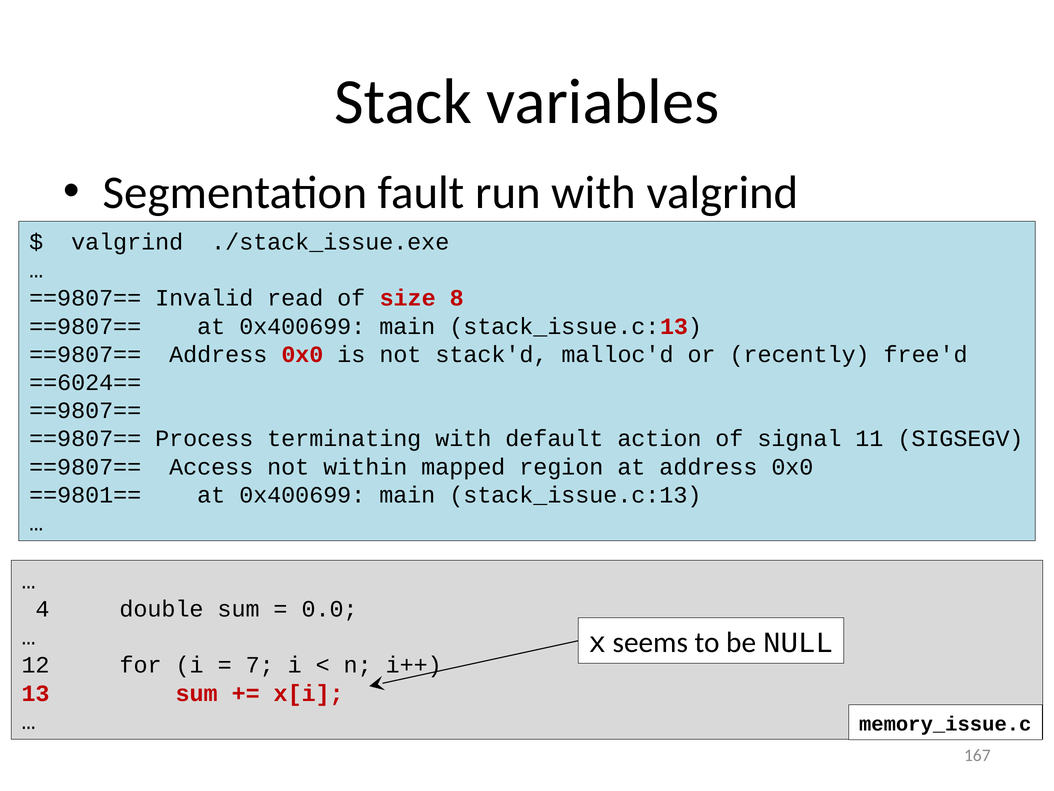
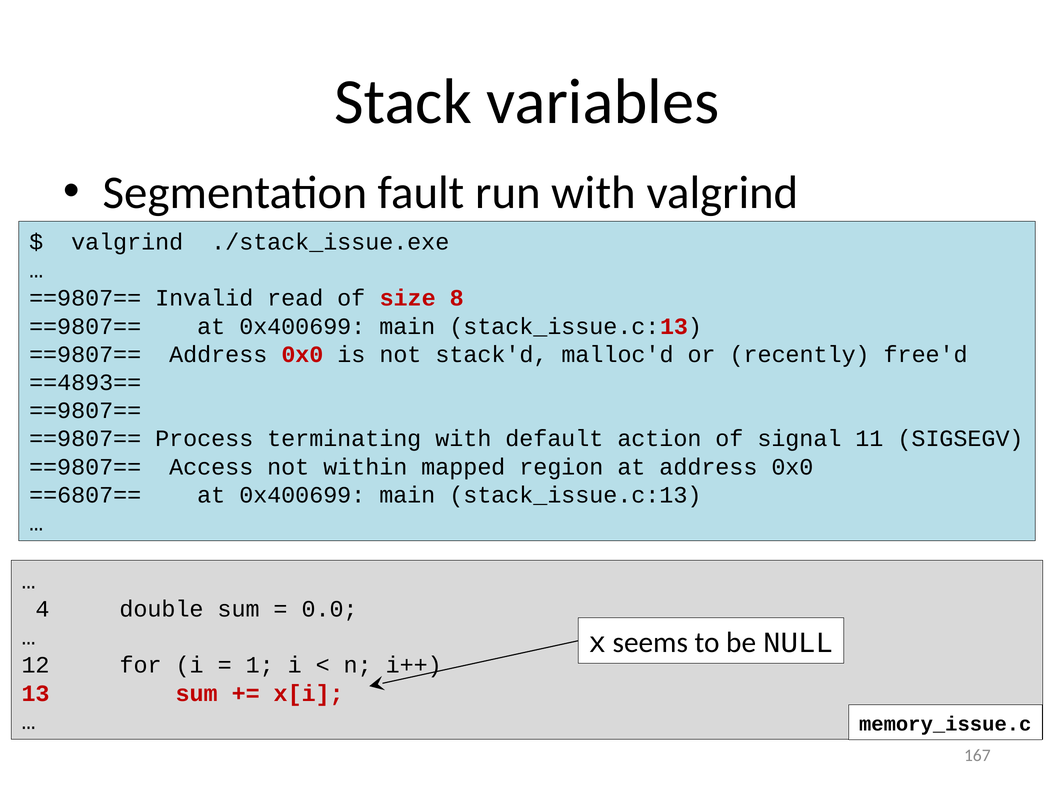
==6024==: ==6024== -> ==4893==
==9801==: ==9801== -> ==6807==
7: 7 -> 1
